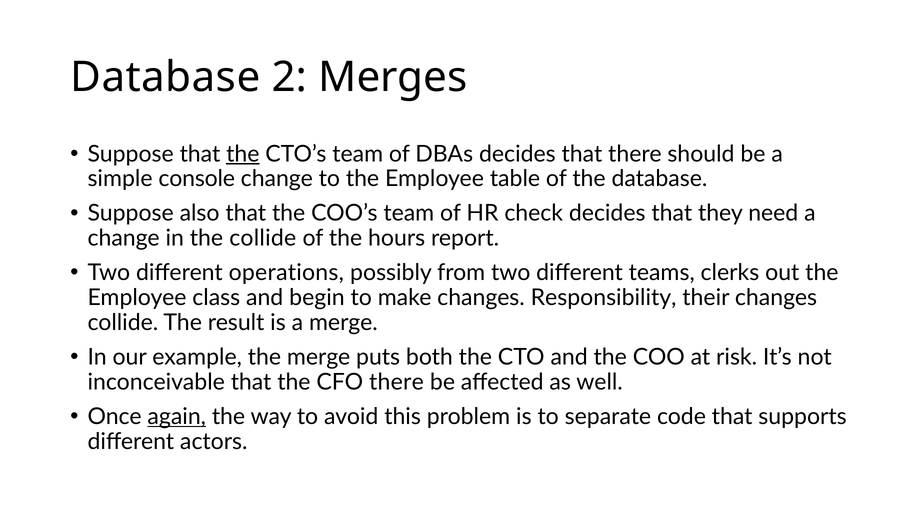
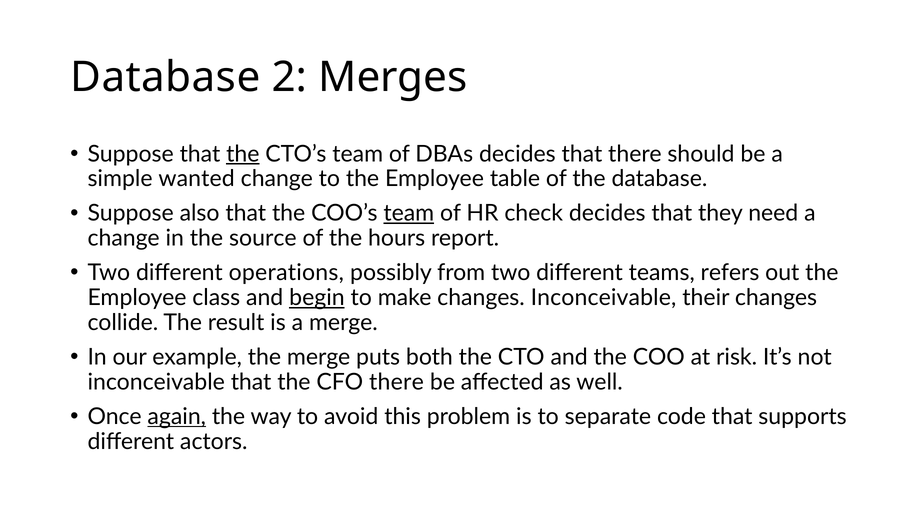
console: console -> wanted
team at (409, 213) underline: none -> present
the collide: collide -> source
clerks: clerks -> refers
begin underline: none -> present
changes Responsibility: Responsibility -> Inconceivable
